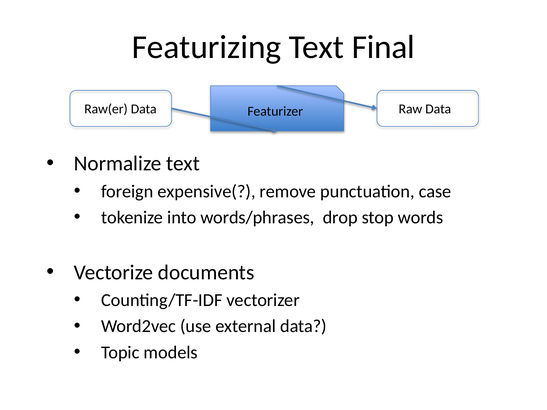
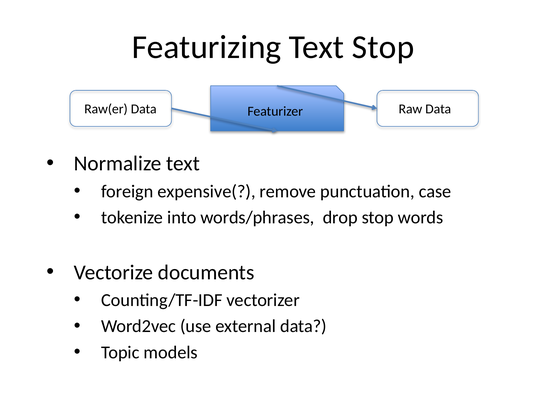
Text Final: Final -> Stop
